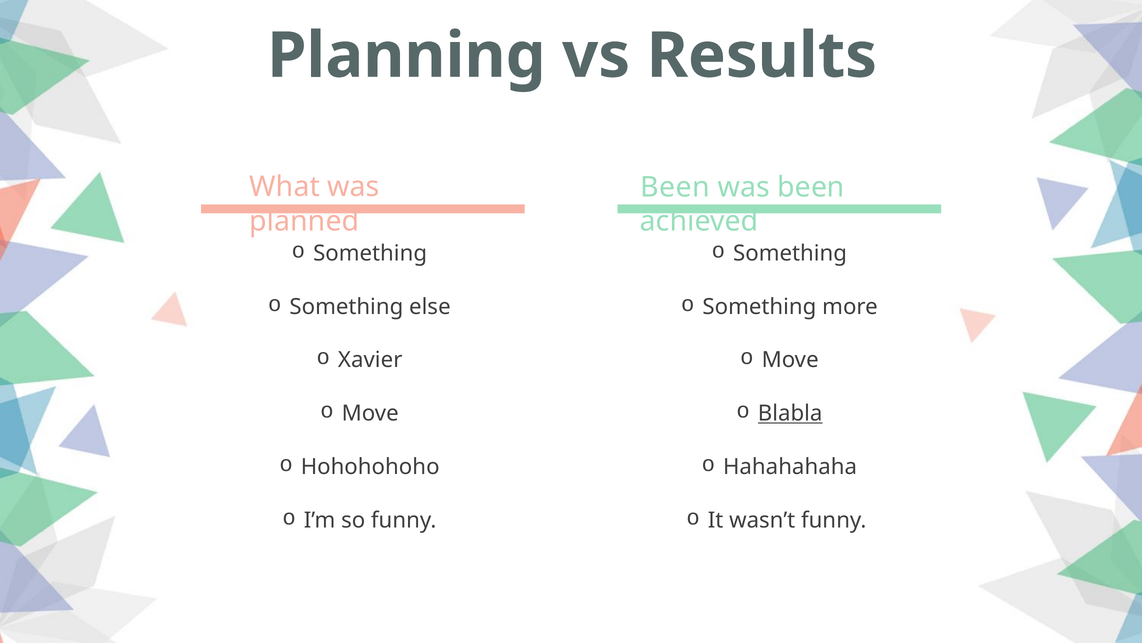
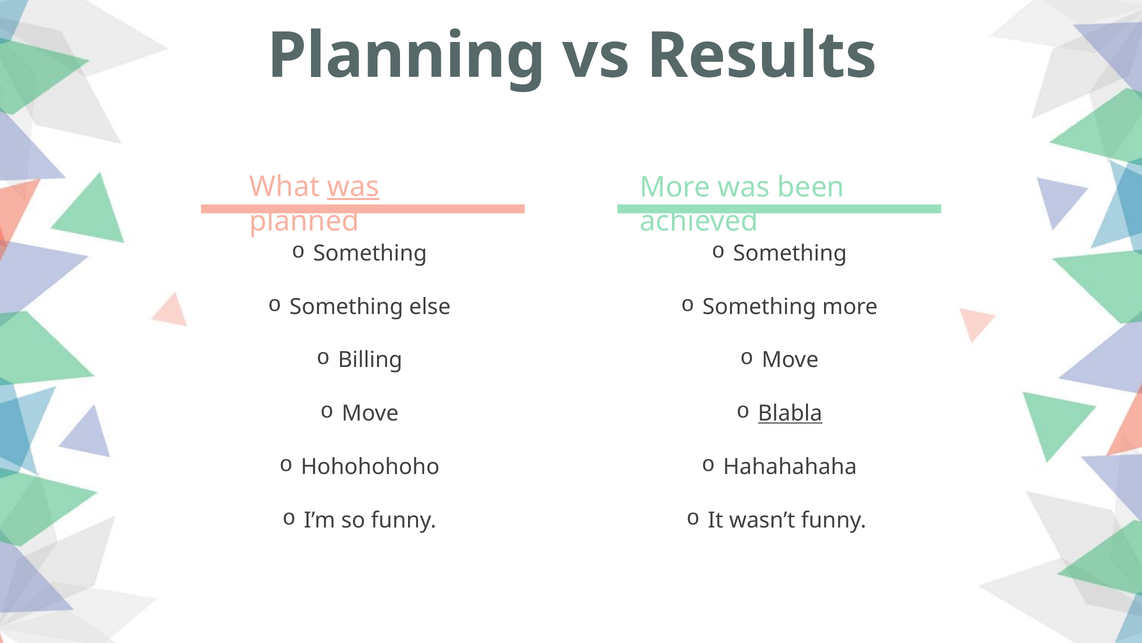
was at (353, 187) underline: none -> present
Been at (675, 187): Been -> More
Xavier: Xavier -> Billing
